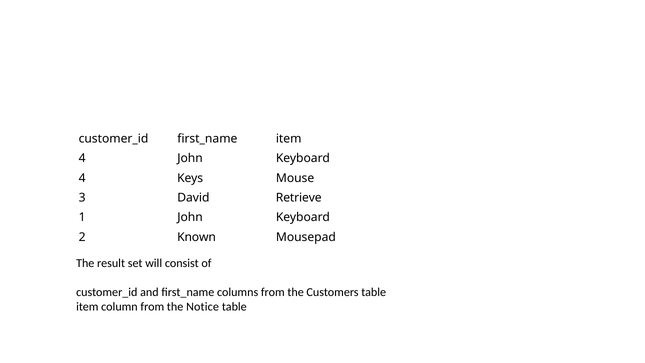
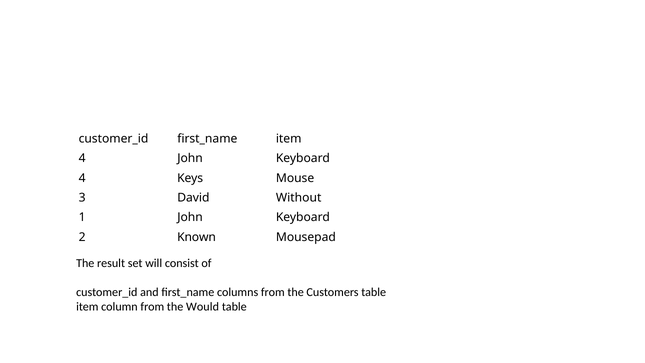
Retrieve: Retrieve -> Without
Notice: Notice -> Would
